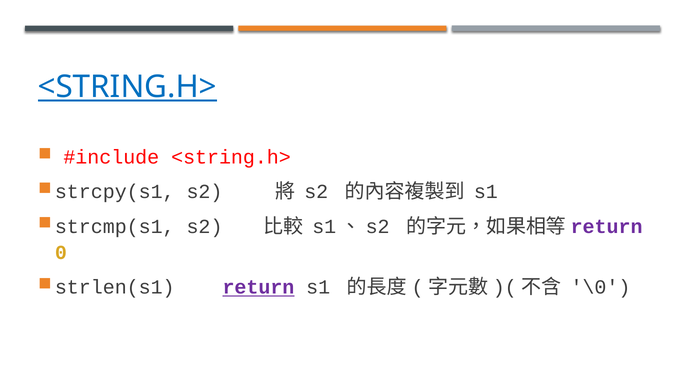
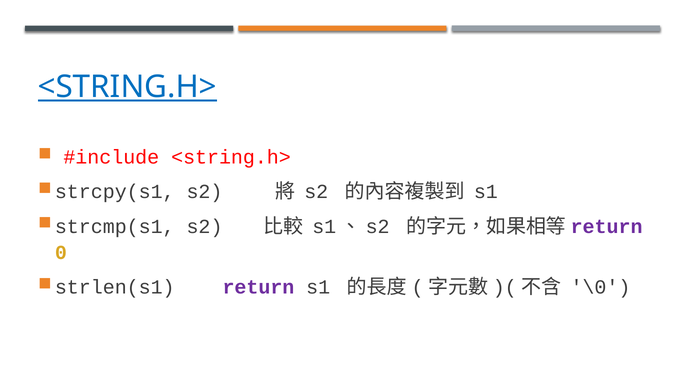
return underline: present -> none
